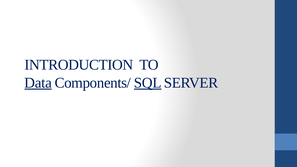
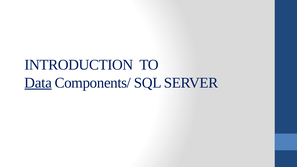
SQL underline: present -> none
